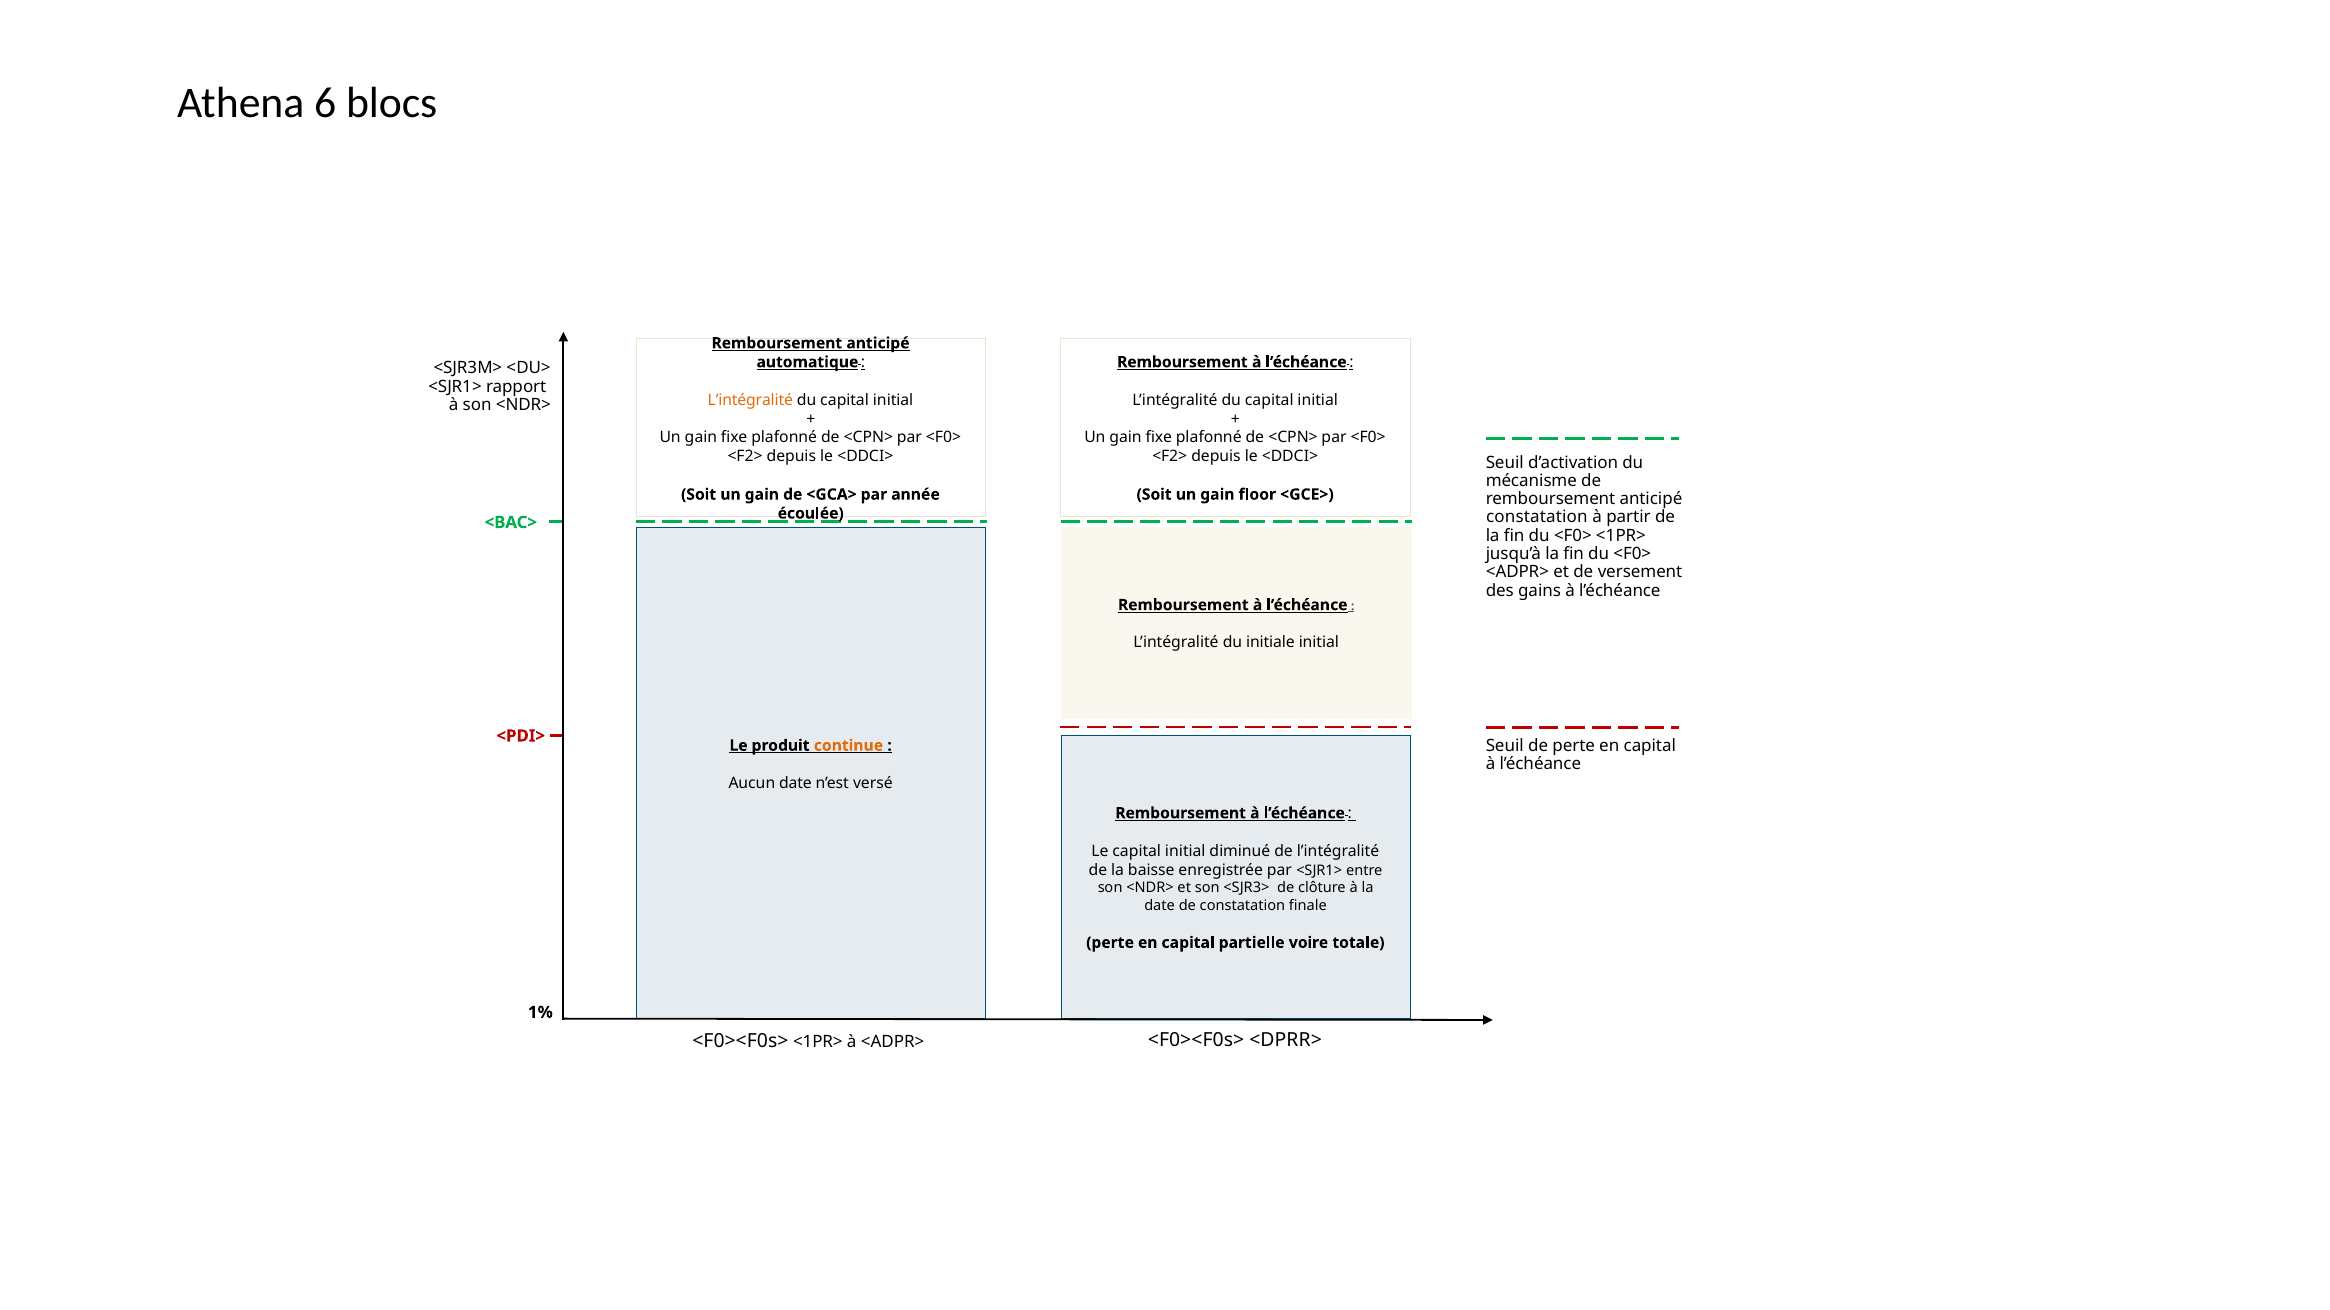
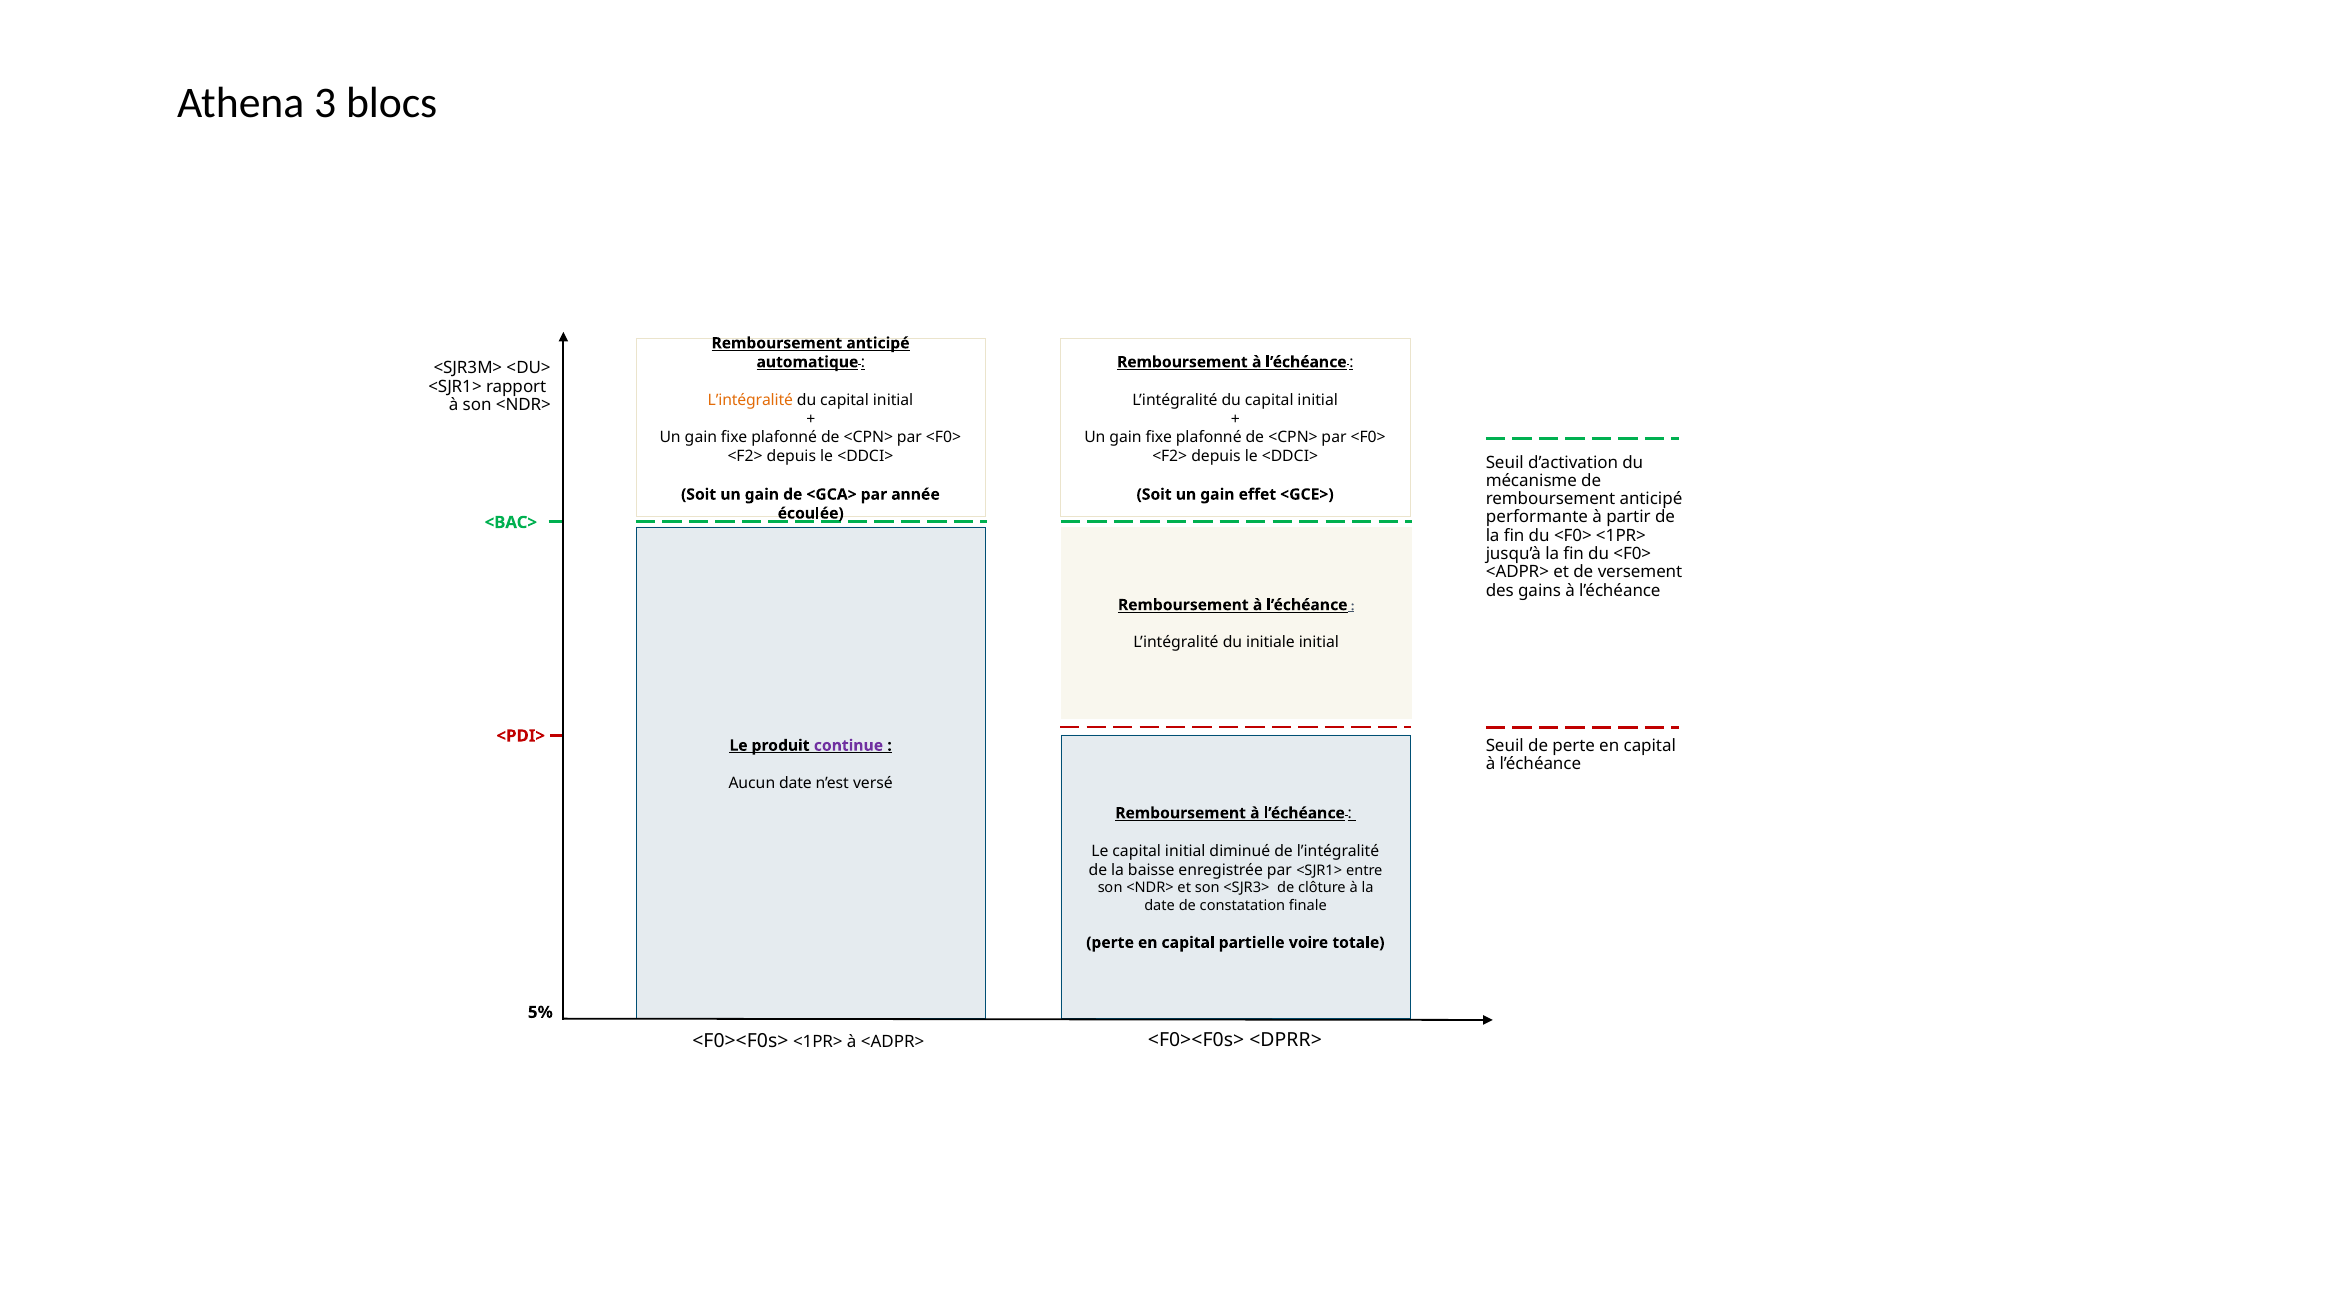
6: 6 -> 3
floor: floor -> effet
constatation at (1537, 518): constatation -> performante
continue colour: orange -> purple
1%: 1% -> 5%
